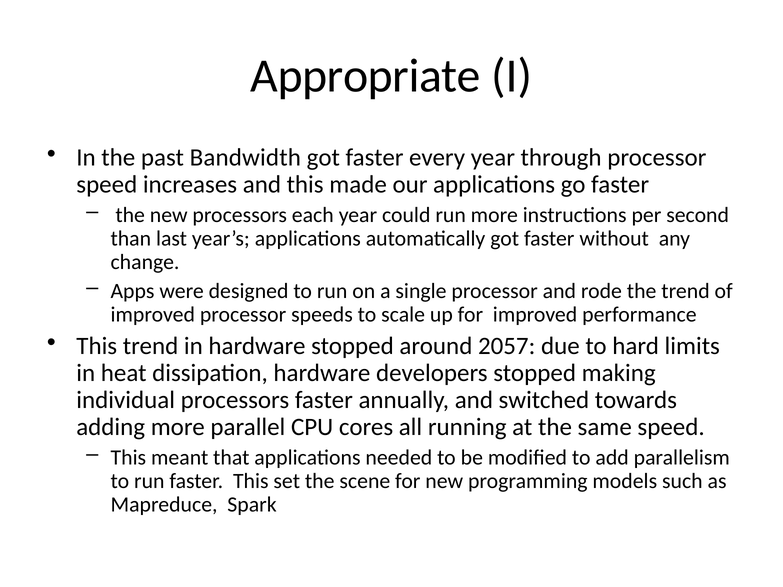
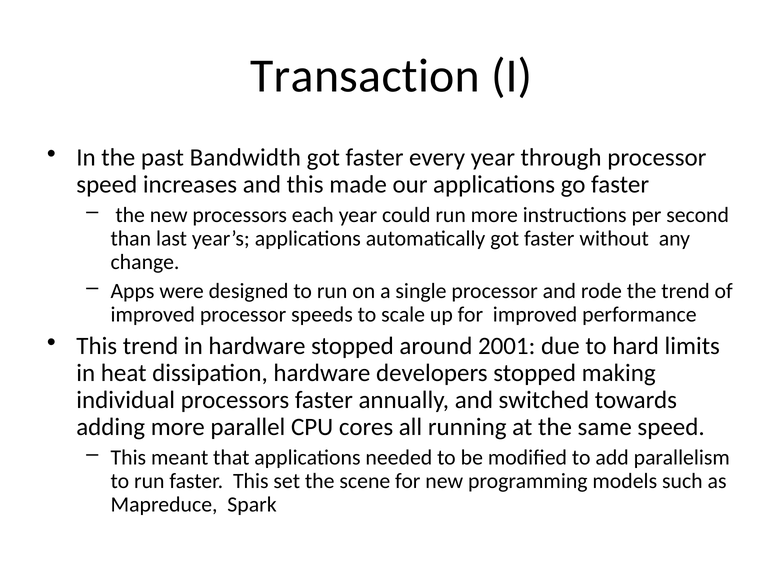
Appropriate: Appropriate -> Transaction
2057: 2057 -> 2001
